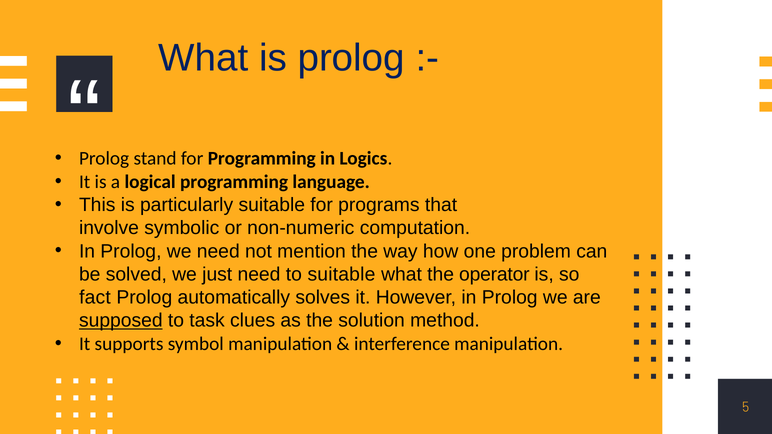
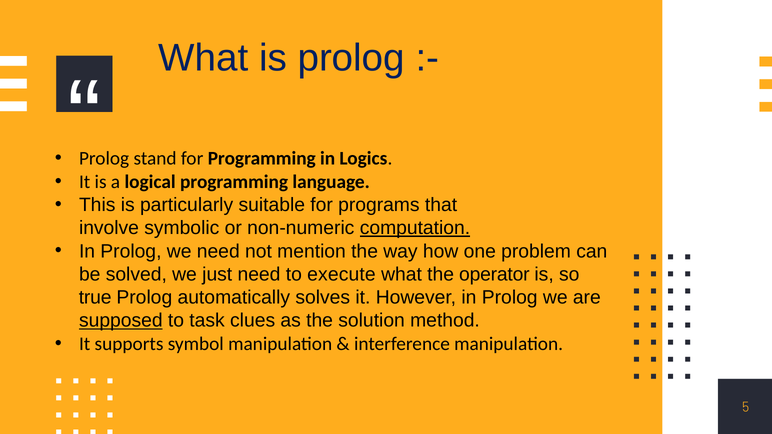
computation underline: none -> present
to suitable: suitable -> execute
fact: fact -> true
